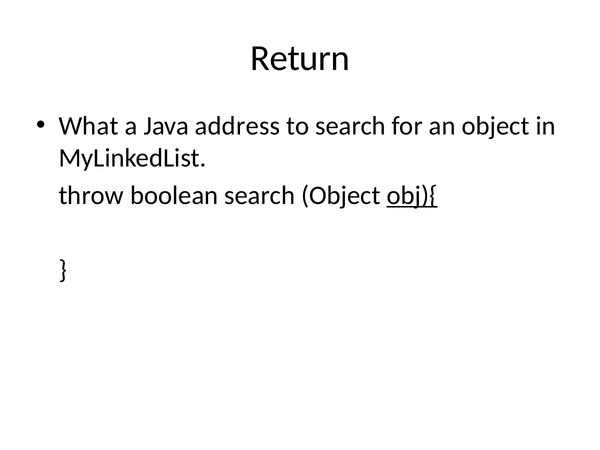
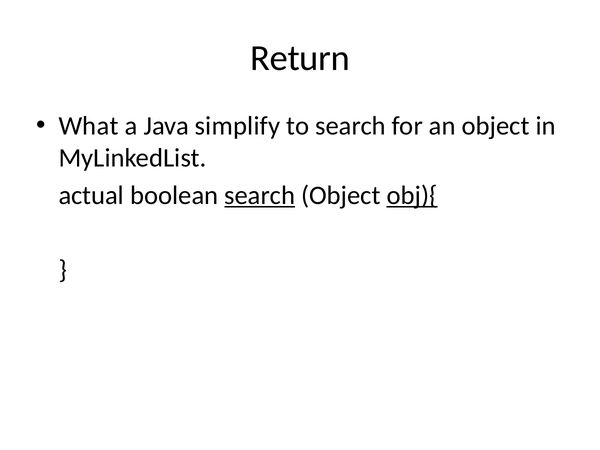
address: address -> simplify
throw: throw -> actual
search at (260, 195) underline: none -> present
